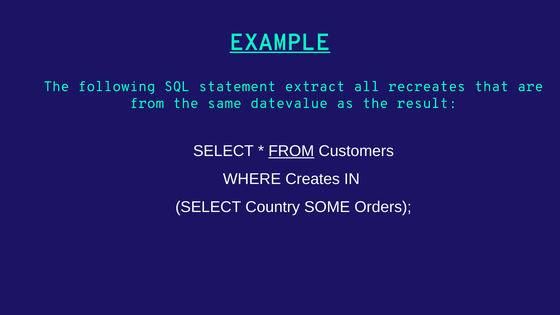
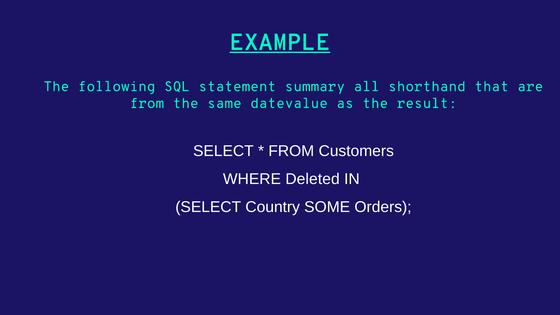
extract: extract -> summary
recreates: recreates -> shorthand
FROM at (291, 151) underline: present -> none
Creates: Creates -> Deleted
